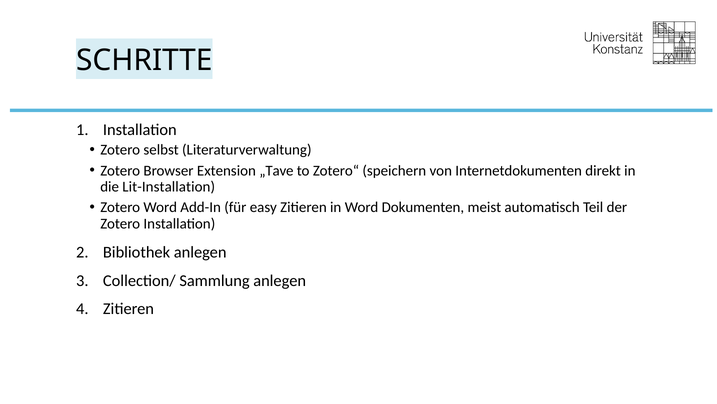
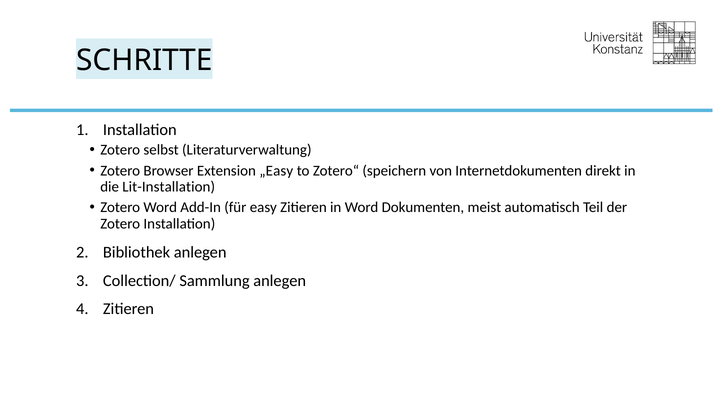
„Tave: „Tave -> „Easy
